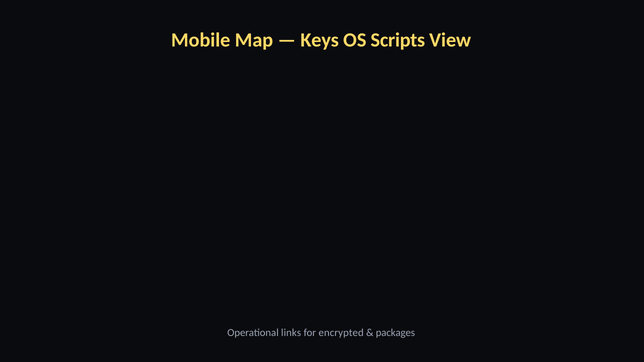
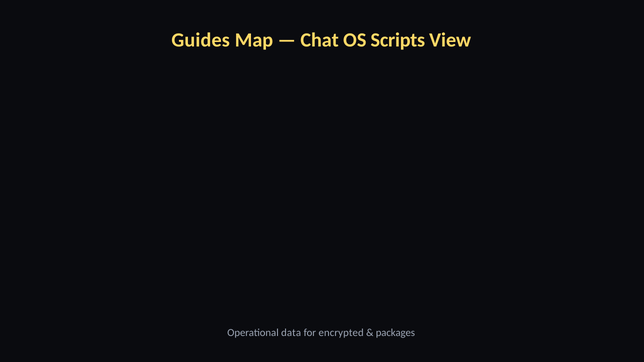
Mobile: Mobile -> Guides
Keys: Keys -> Chat
links: links -> data
